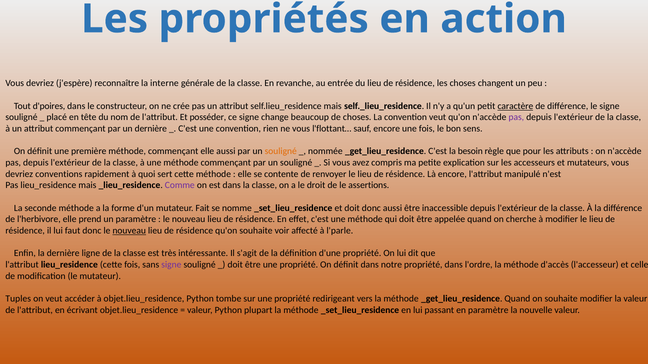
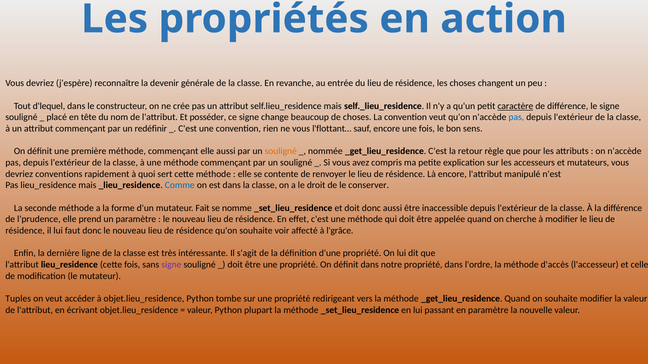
interne: interne -> devenir
d'poires: d'poires -> d'lequel
pas at (516, 118) colour: purple -> blue
un dernière: dernière -> redéfinir
besoin: besoin -> retour
Comme colour: purple -> blue
assertions: assertions -> conserver
l'herbivore: l'herbivore -> l'prudence
nouveau at (129, 231) underline: present -> none
l'parle: l'parle -> l'grâce
